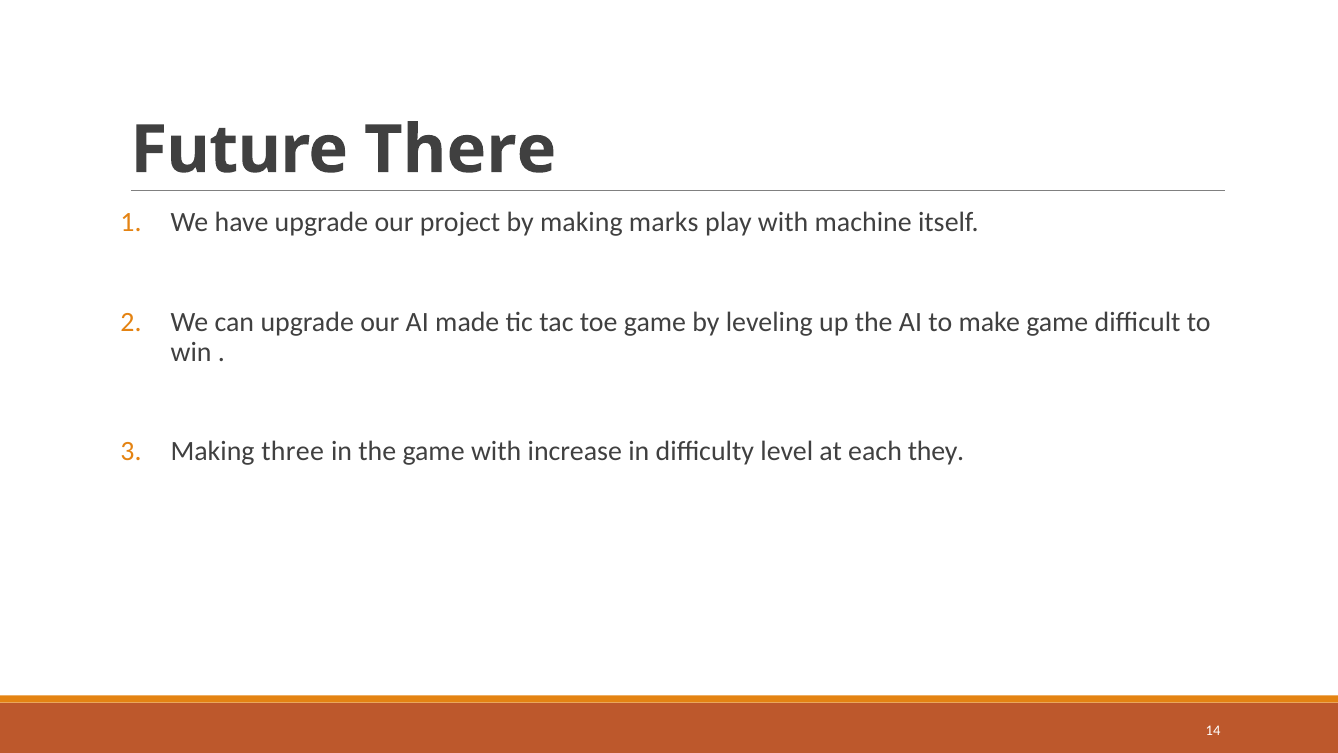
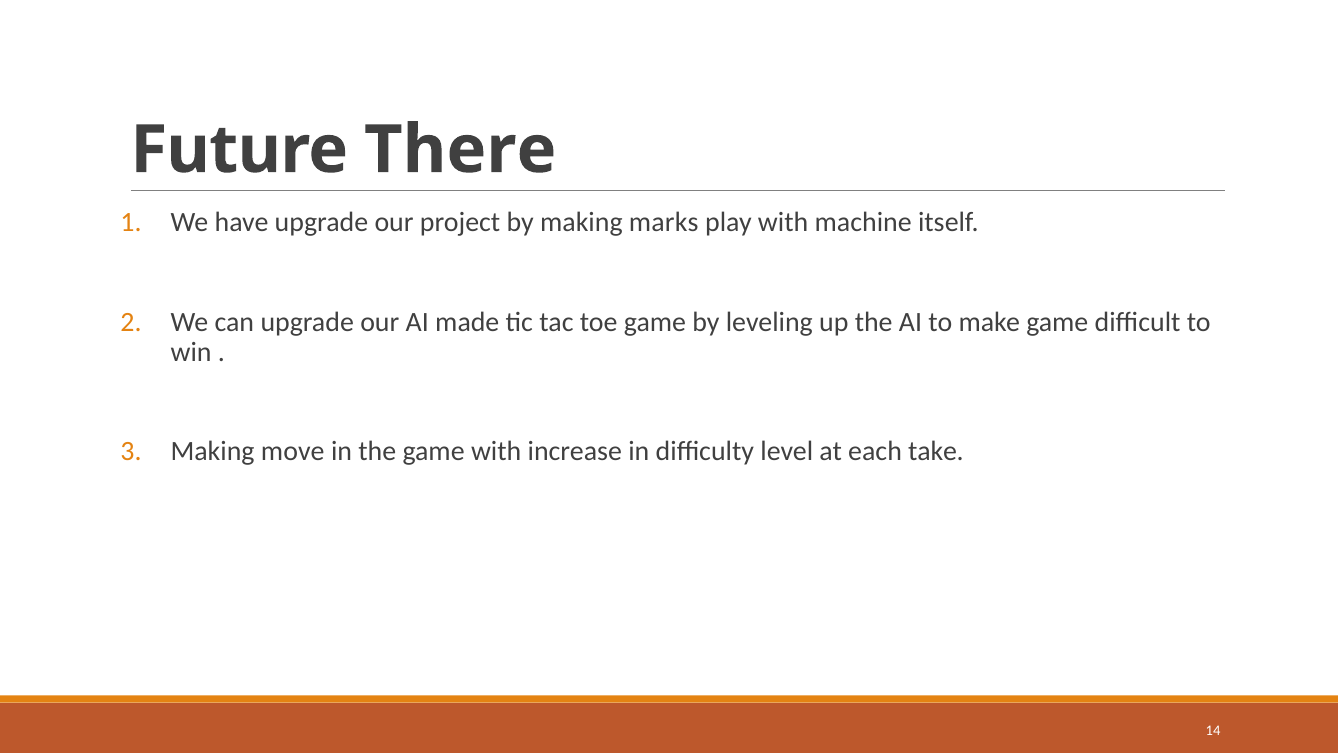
three: three -> move
they: they -> take
